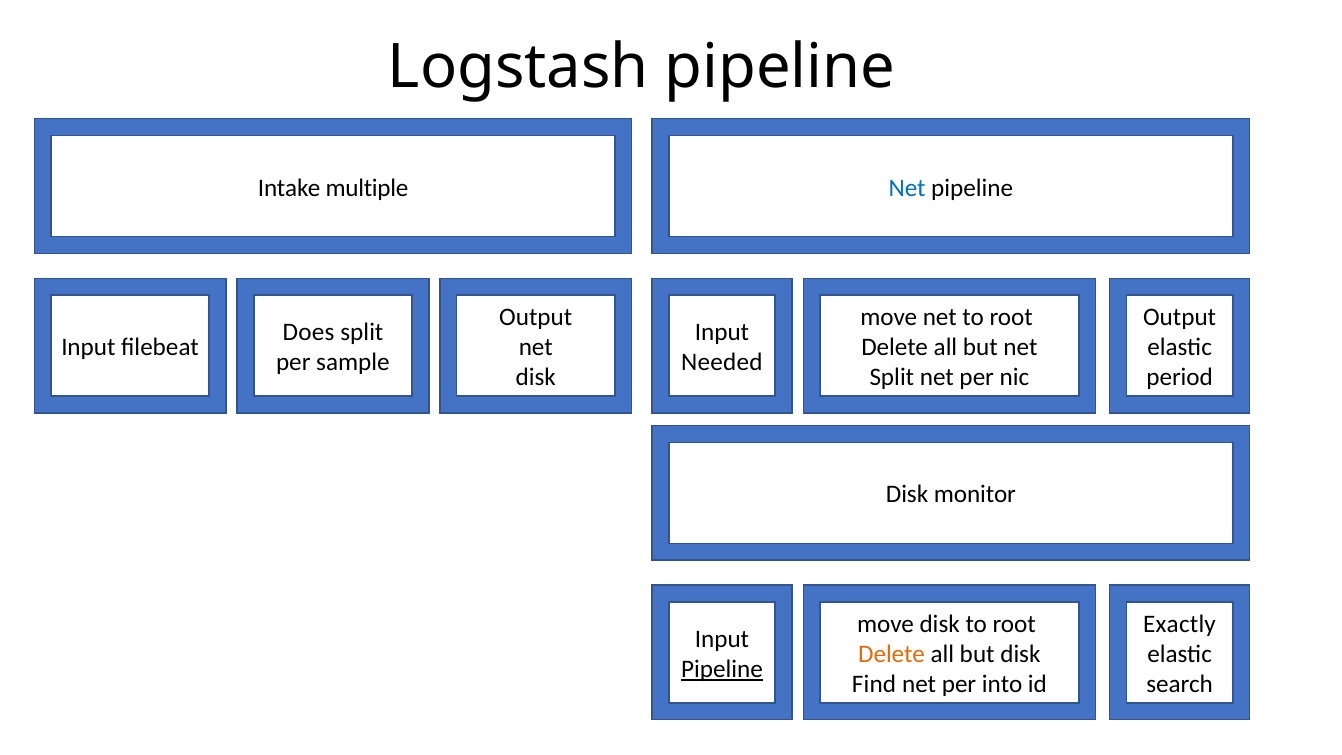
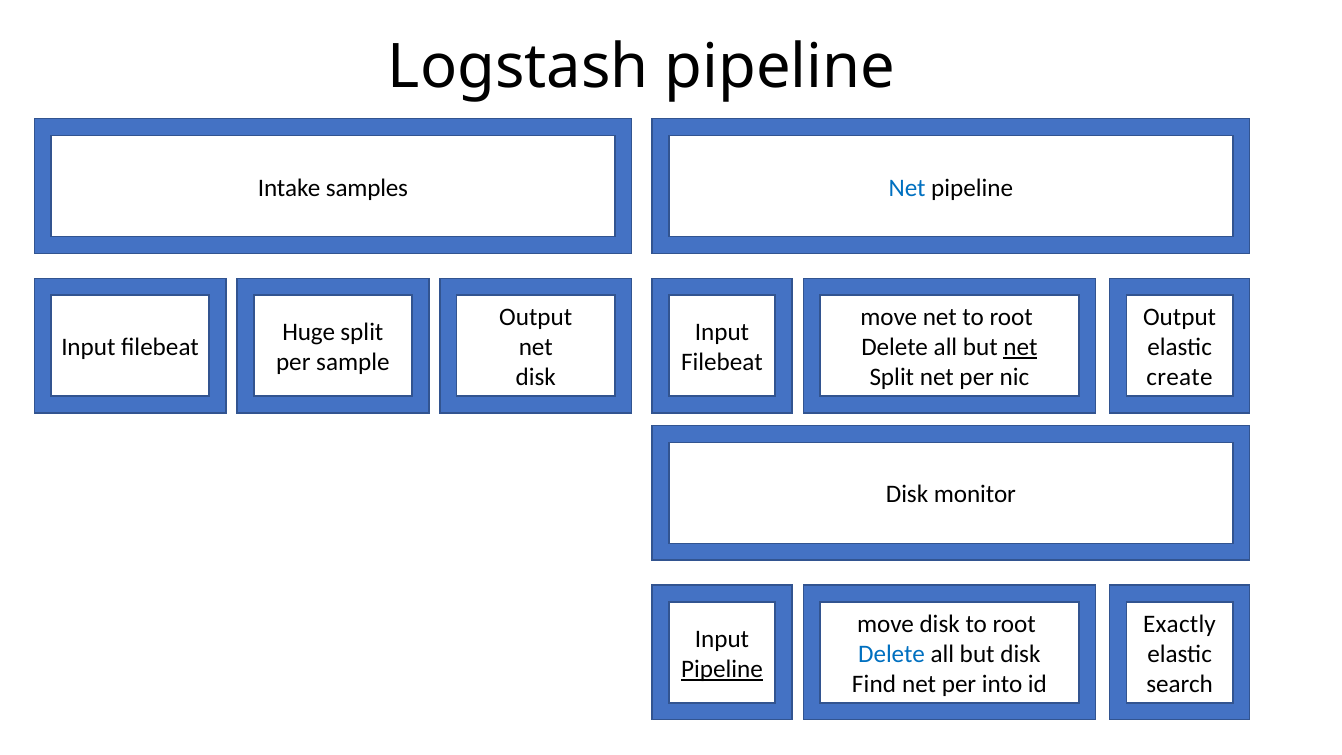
multiple: multiple -> samples
Does: Does -> Huge
net at (1020, 347) underline: none -> present
Needed at (722, 362): Needed -> Filebeat
period: period -> create
Delete at (892, 654) colour: orange -> blue
